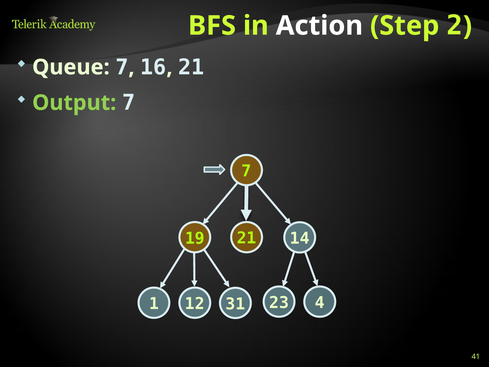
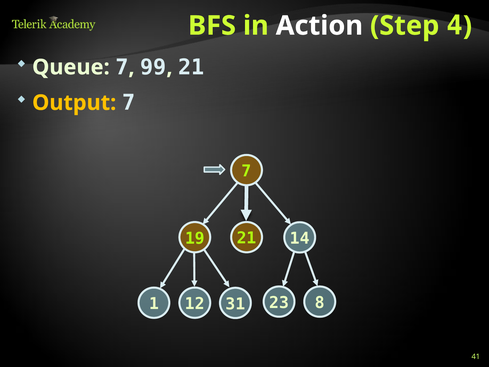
2: 2 -> 4
16: 16 -> 99
Output colour: light green -> yellow
4: 4 -> 8
